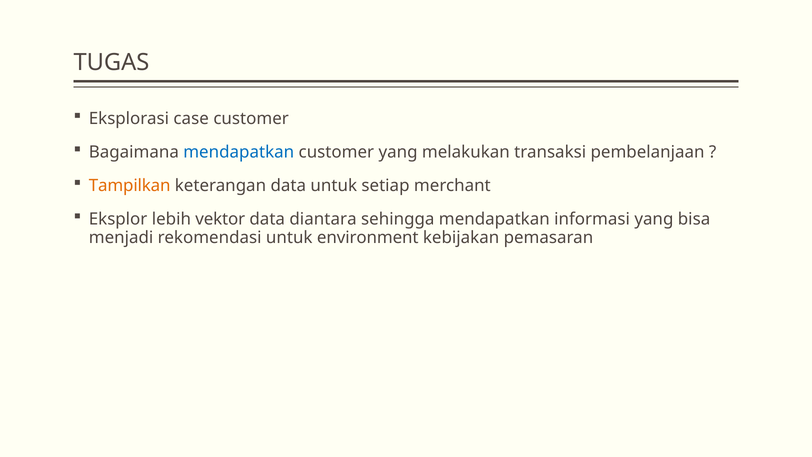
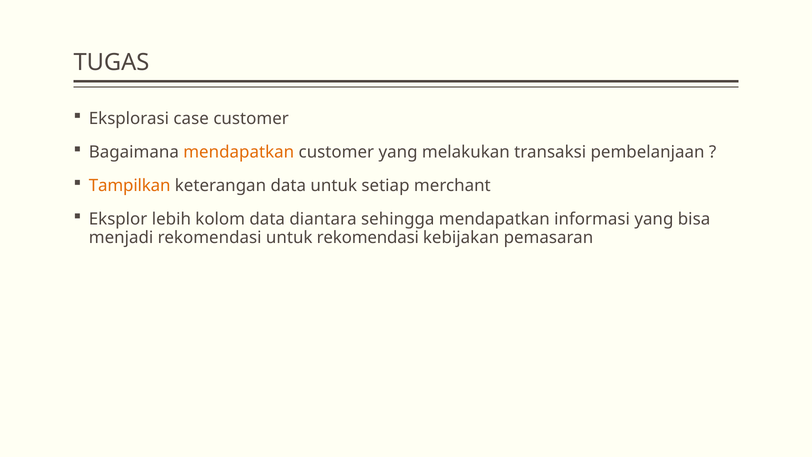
mendapatkan at (239, 152) colour: blue -> orange
vektor: vektor -> kolom
untuk environment: environment -> rekomendasi
